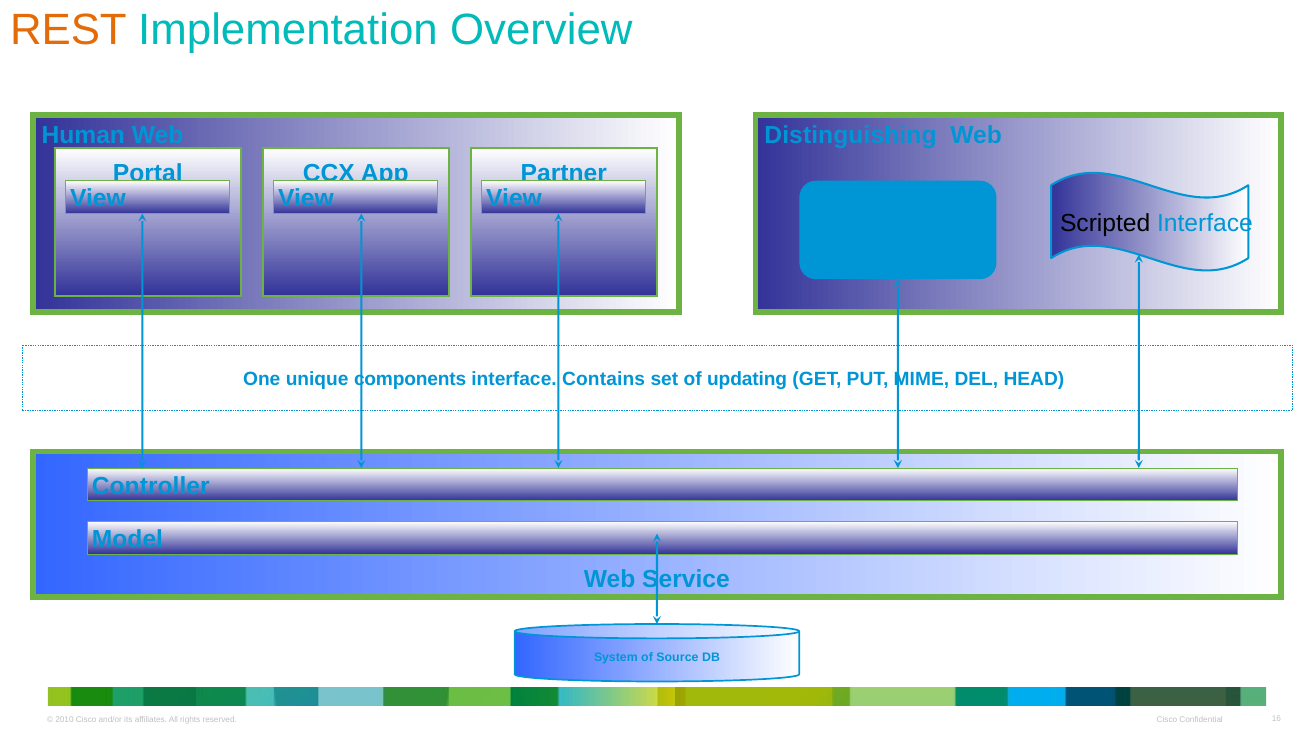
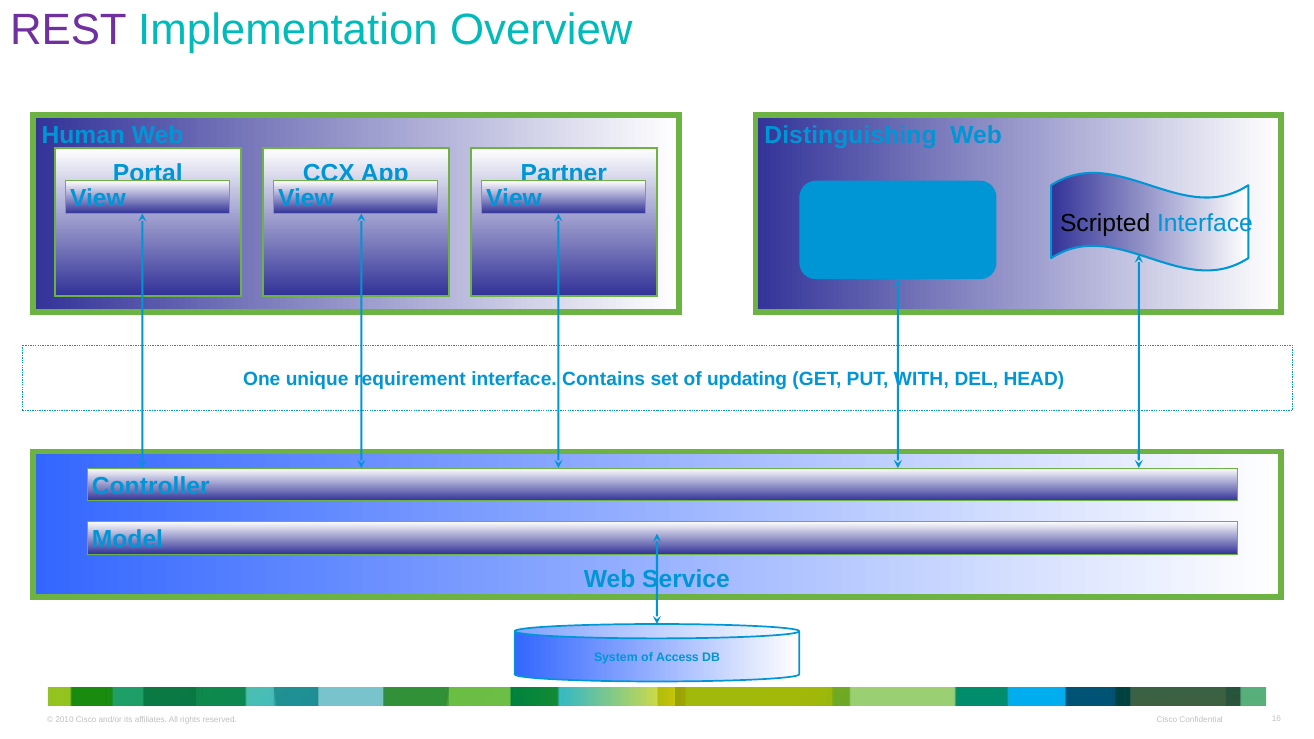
REST colour: orange -> purple
components: components -> requirement
MIME: MIME -> WITH
Source: Source -> Access
